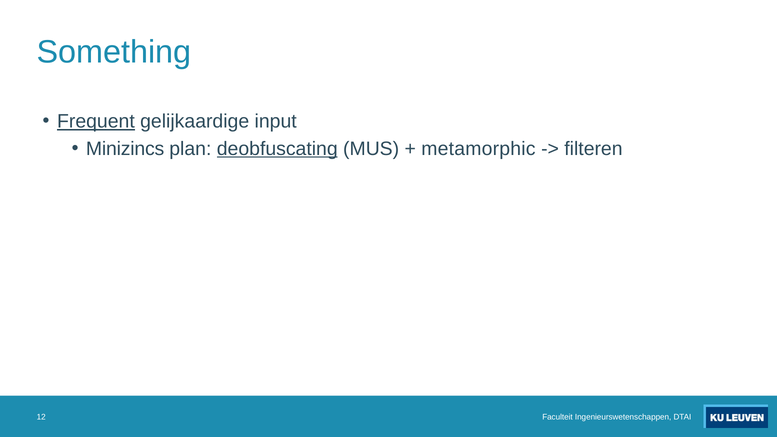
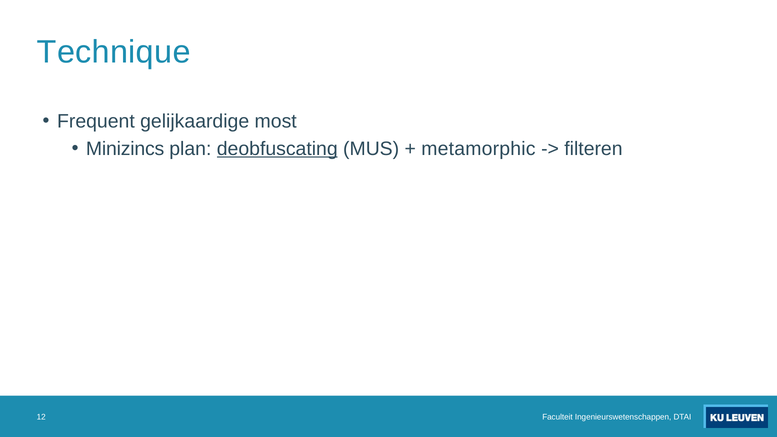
Something: Something -> Technique
Frequent underline: present -> none
input: input -> most
